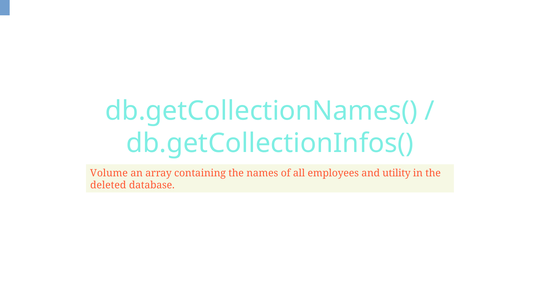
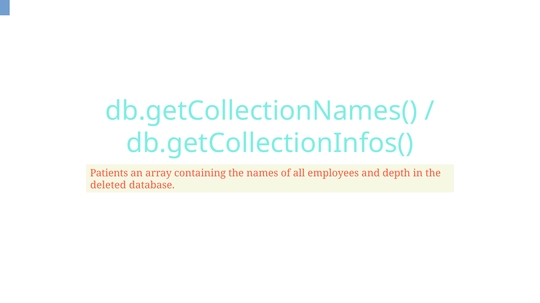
Volume: Volume -> Patients
utility: utility -> depth
